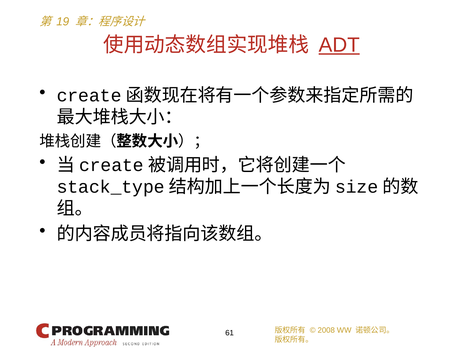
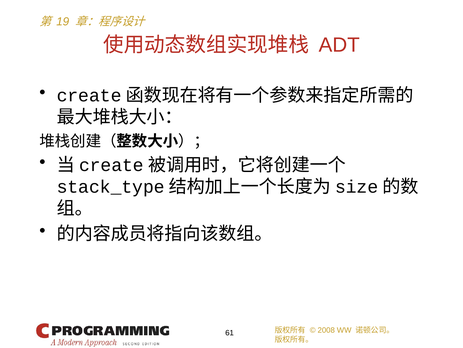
ADT underline: present -> none
